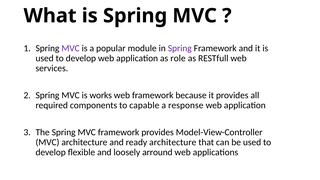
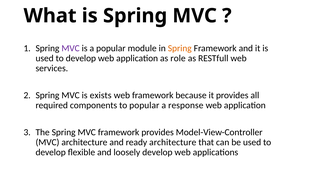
Spring at (180, 48) colour: purple -> orange
works: works -> exists
to capable: capable -> popular
loosely arround: arround -> develop
